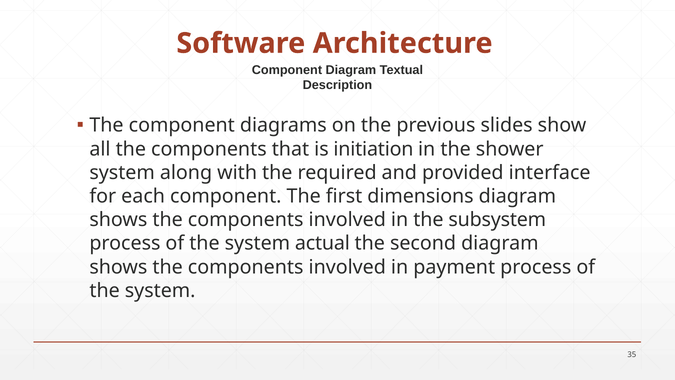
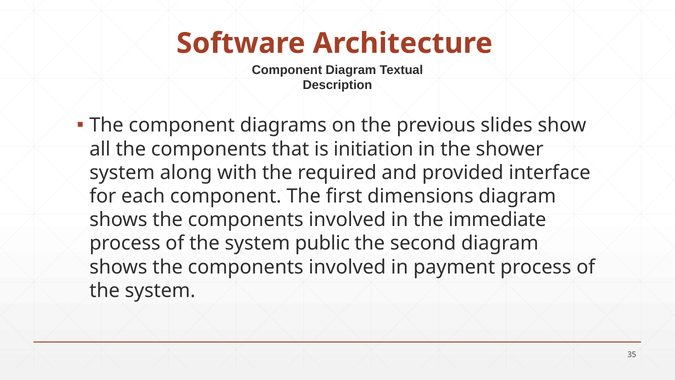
subsystem: subsystem -> immediate
actual: actual -> public
